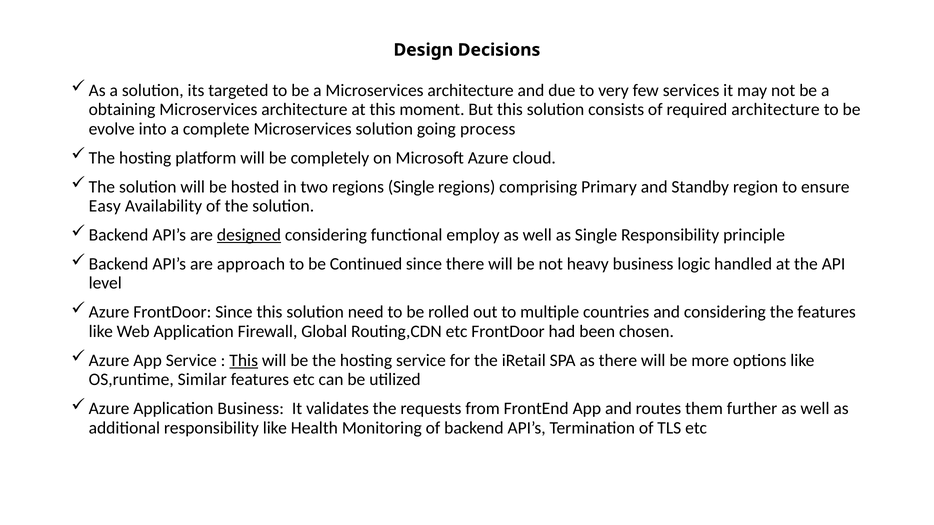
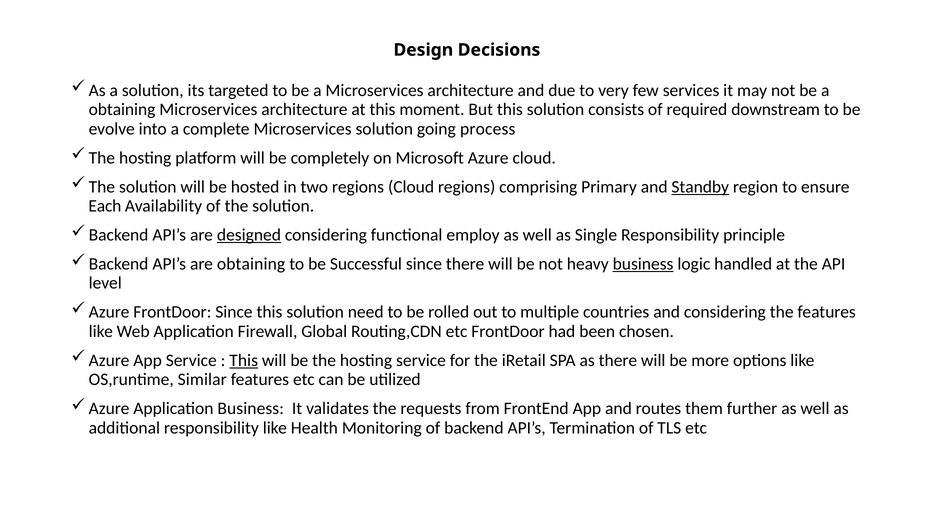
required architecture: architecture -> downstream
regions Single: Single -> Cloud
Standby underline: none -> present
Easy: Easy -> Each
are approach: approach -> obtaining
Continued: Continued -> Successful
business at (643, 264) underline: none -> present
